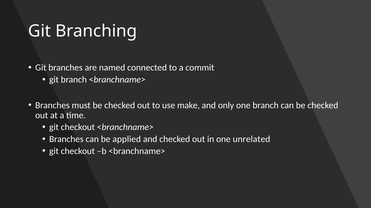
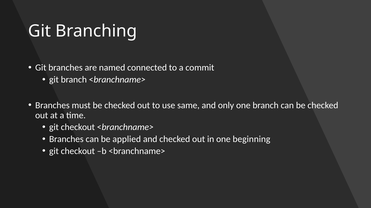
make: make -> same
unrelated: unrelated -> beginning
